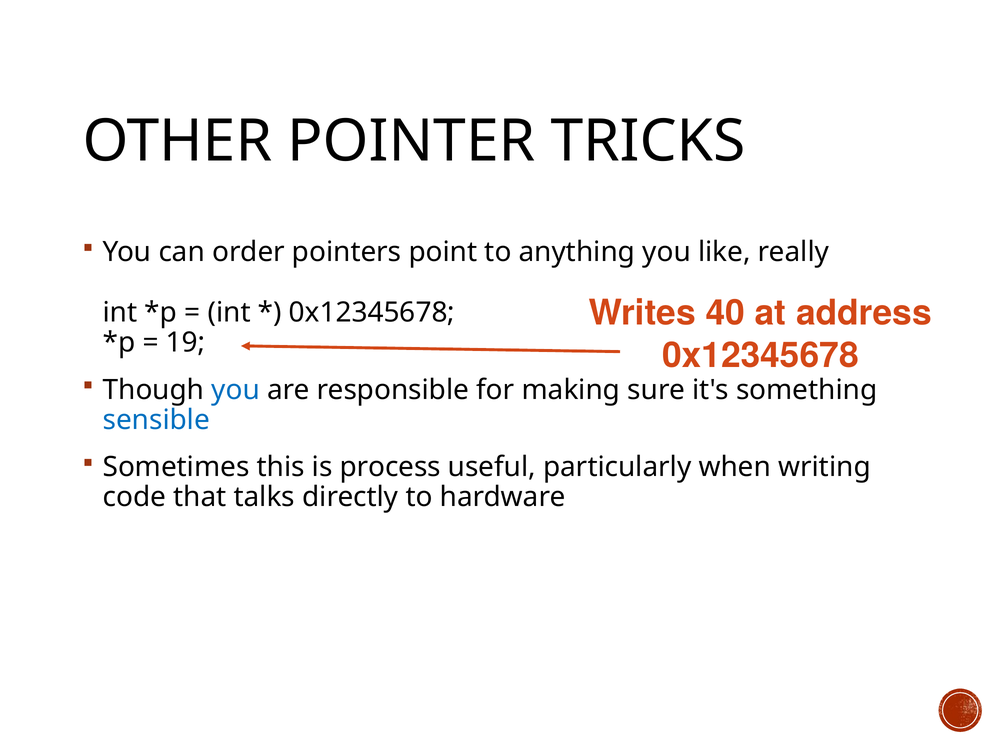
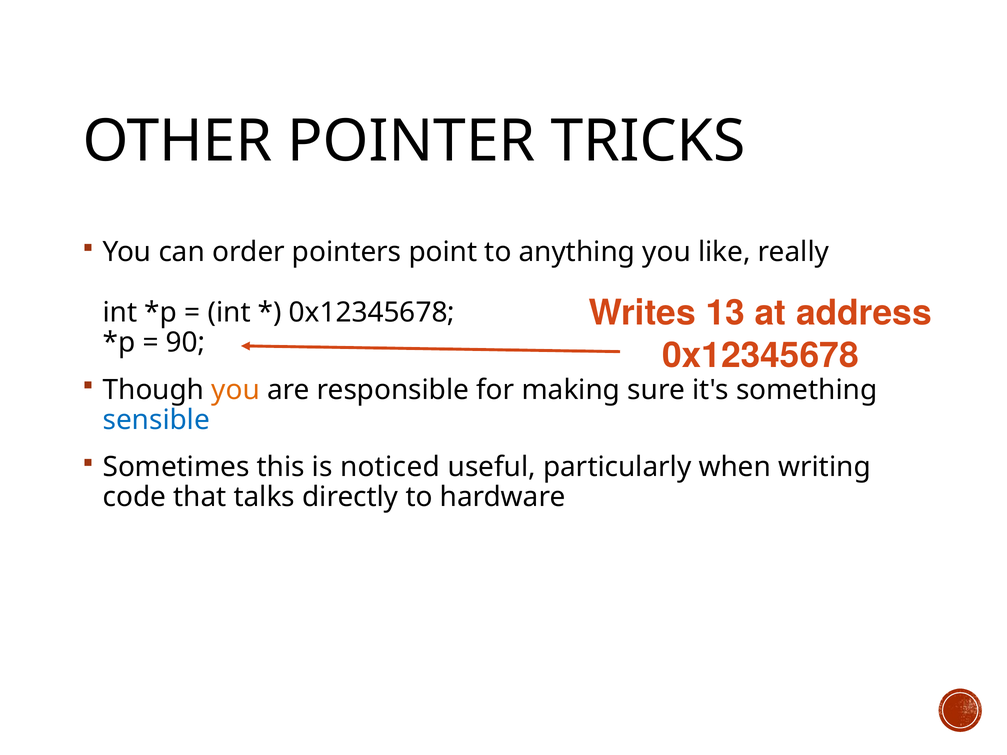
40: 40 -> 13
19: 19 -> 90
you at (236, 390) colour: blue -> orange
process: process -> noticed
